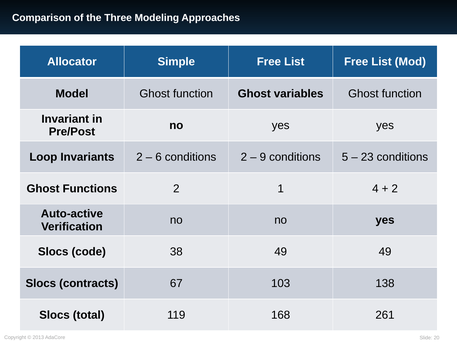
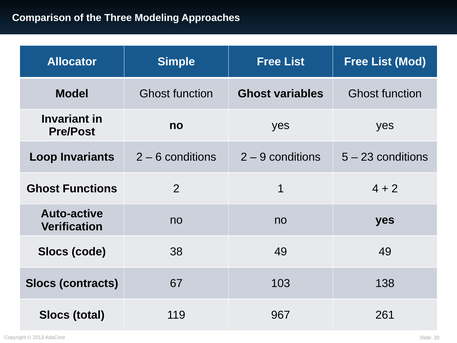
168: 168 -> 967
